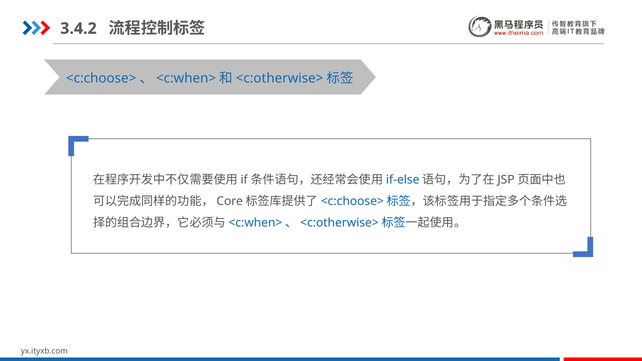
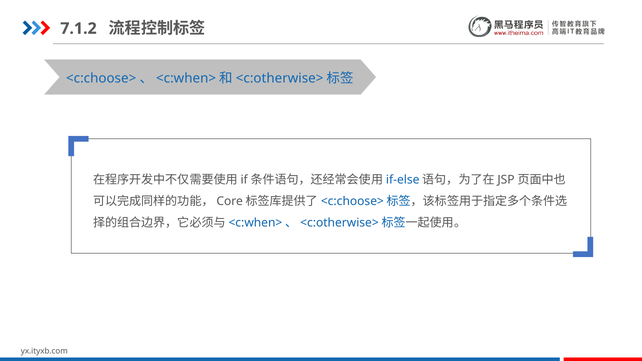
3.4.2: 3.4.2 -> 7.1.2
